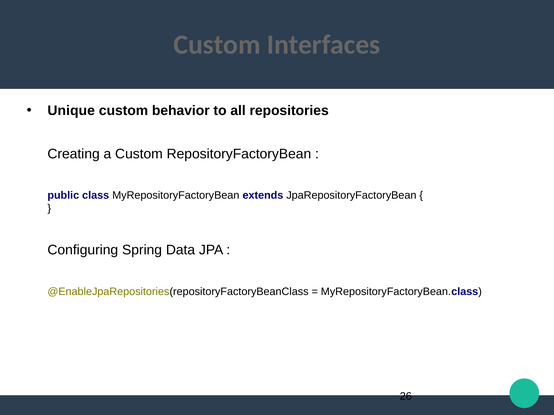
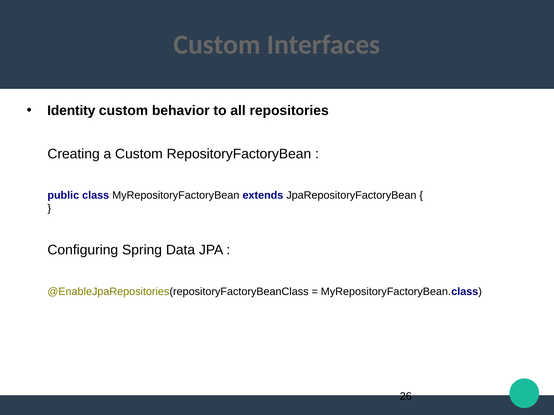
Unique: Unique -> Identity
